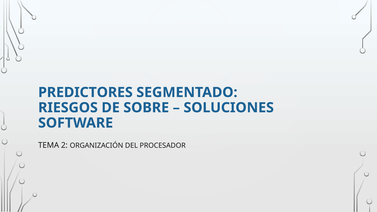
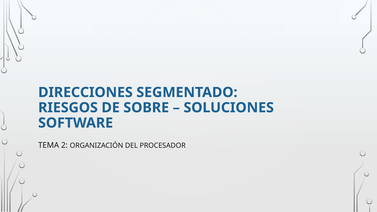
PREDICTORES: PREDICTORES -> DIRECCIONES
